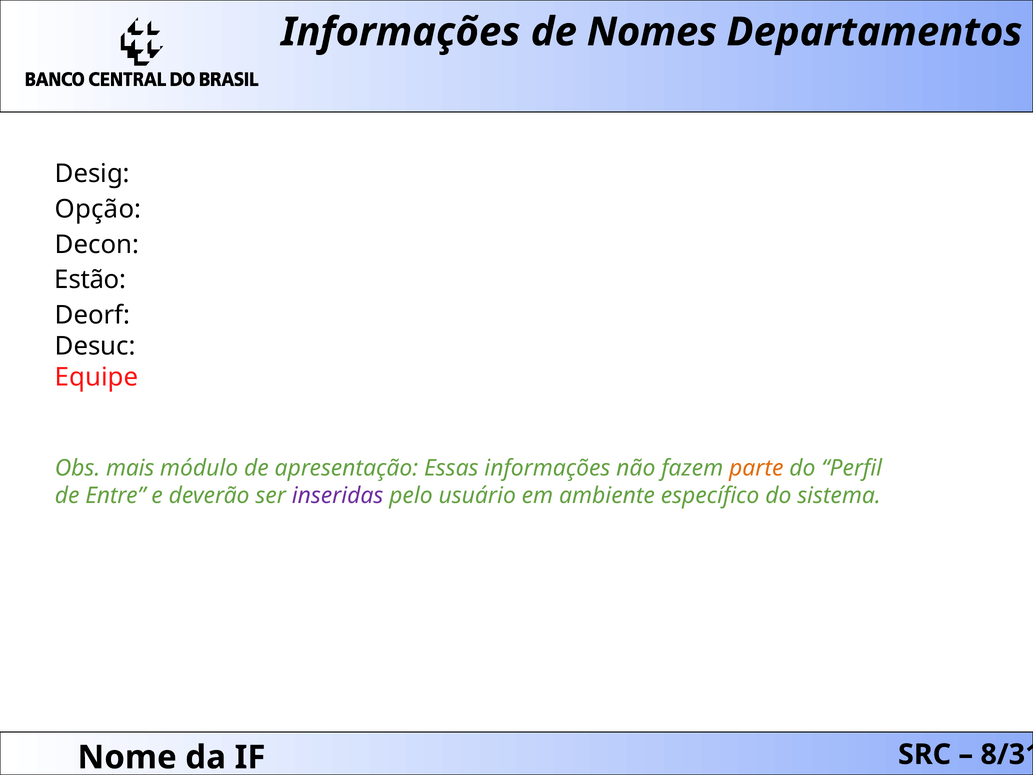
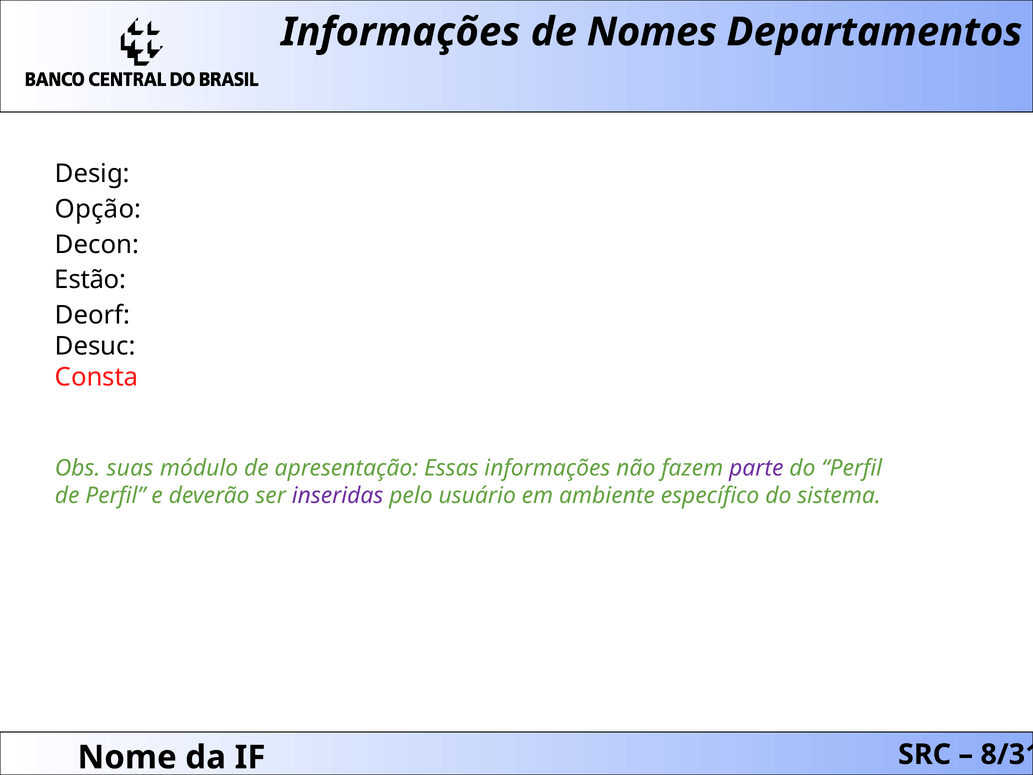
Equipe: Equipe -> Consta
mais: mais -> suas
parte colour: orange -> purple
de Entre: Entre -> Perfil
